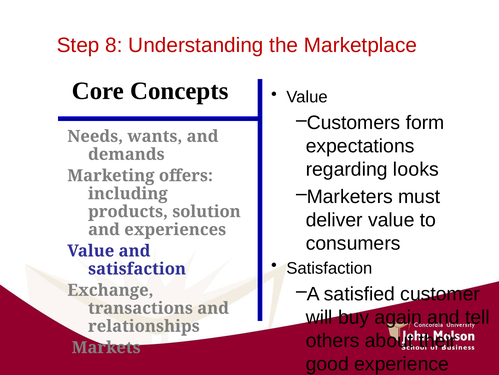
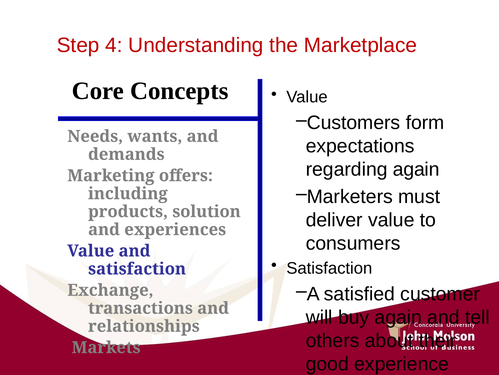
8: 8 -> 4
regarding looks: looks -> again
